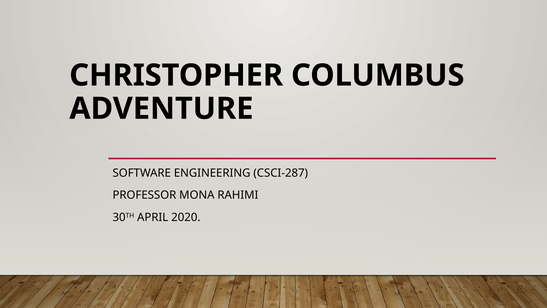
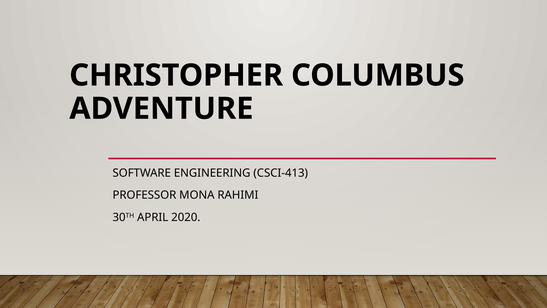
CSCI-287: CSCI-287 -> CSCI-413
